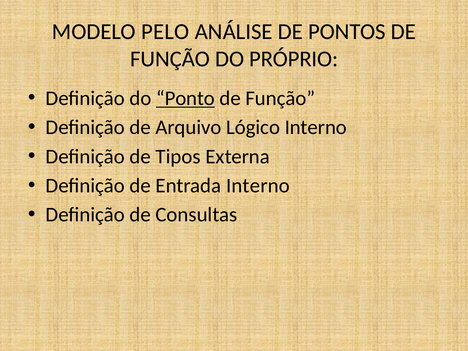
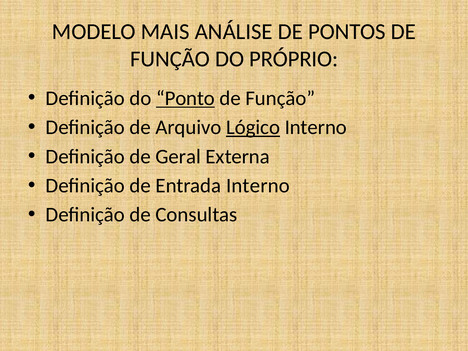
PELO: PELO -> MAIS
Lógico underline: none -> present
Tipos: Tipos -> Geral
